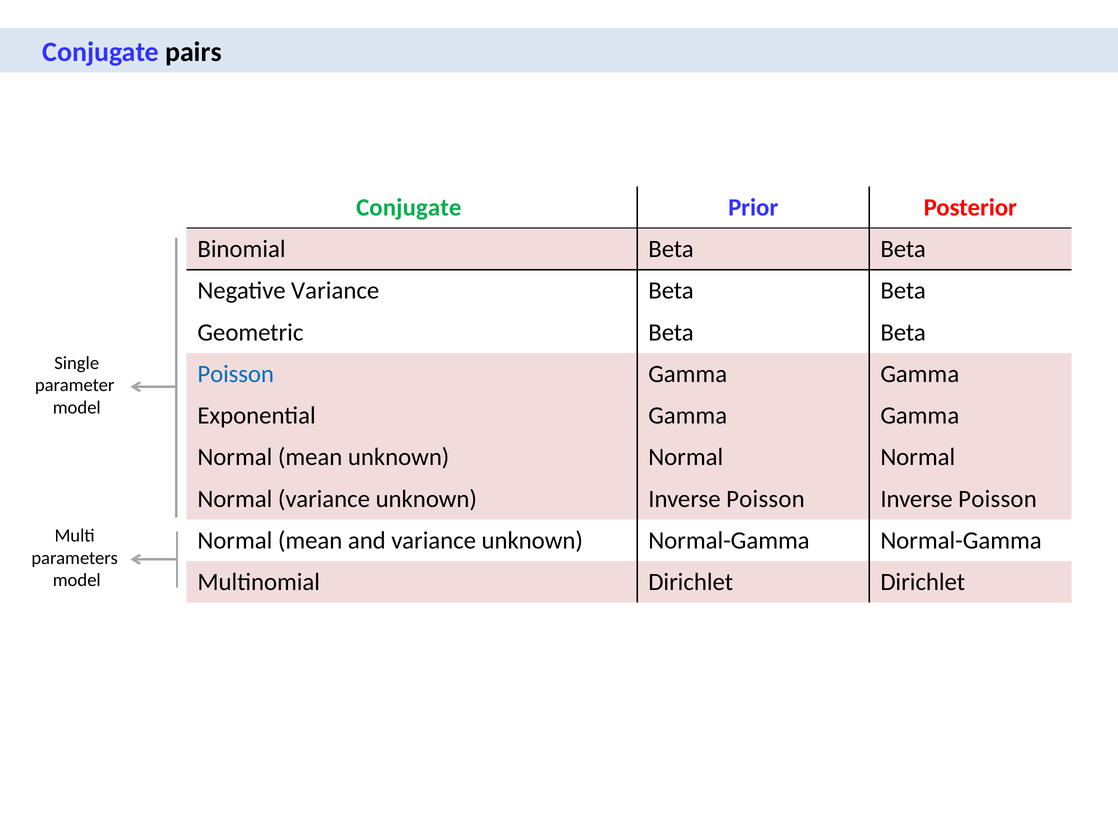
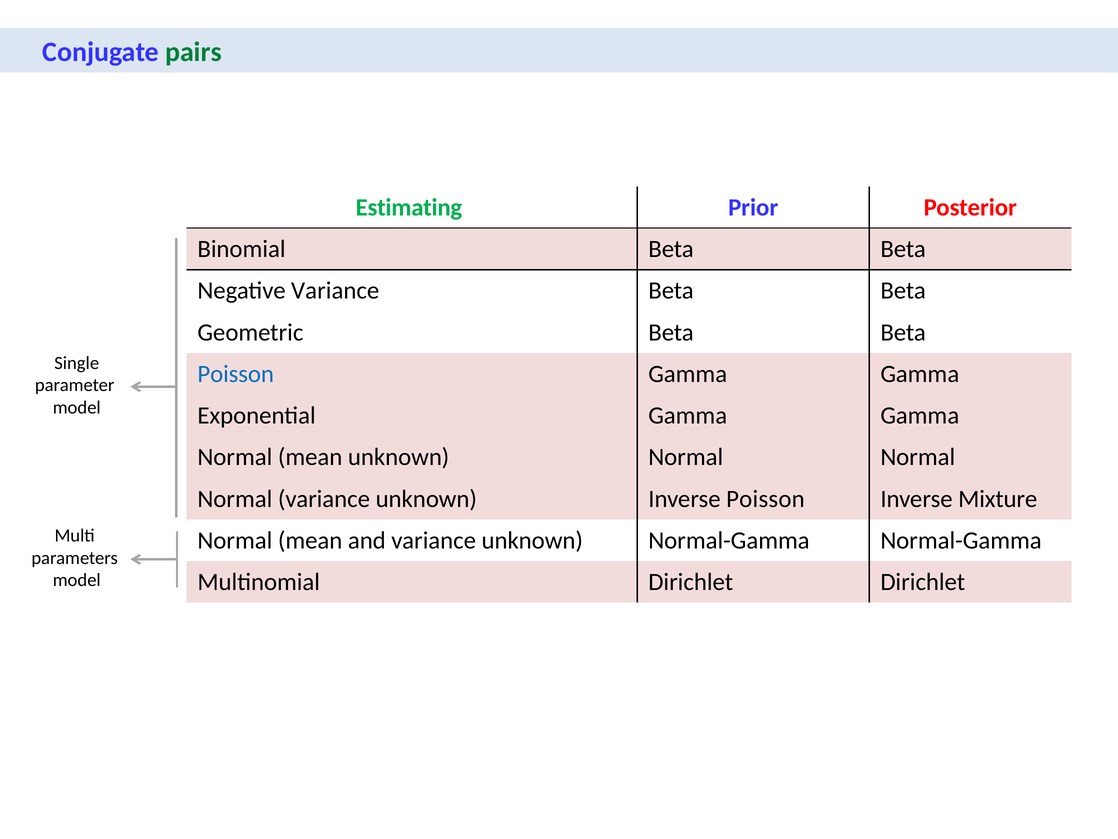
pairs colour: black -> green
Conjugate at (409, 207): Conjugate -> Estimating
Poisson at (998, 499): Poisson -> Mixture
